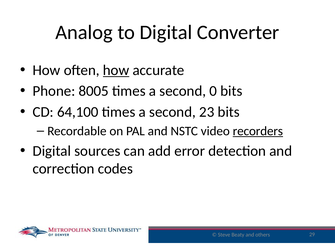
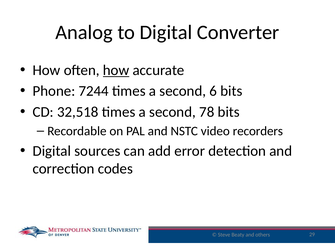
8005: 8005 -> 7244
0: 0 -> 6
64,100: 64,100 -> 32,518
23: 23 -> 78
recorders underline: present -> none
